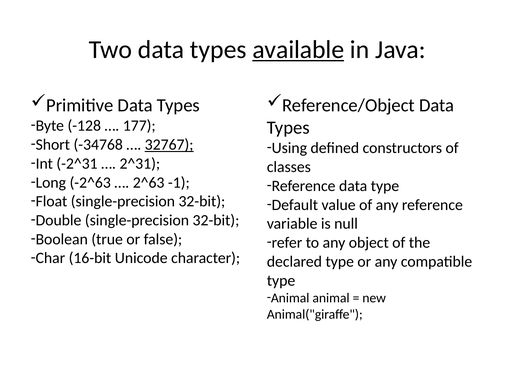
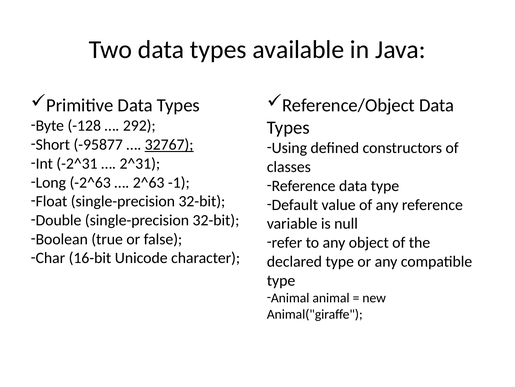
available underline: present -> none
177: 177 -> 292
-34768: -34768 -> -95877
